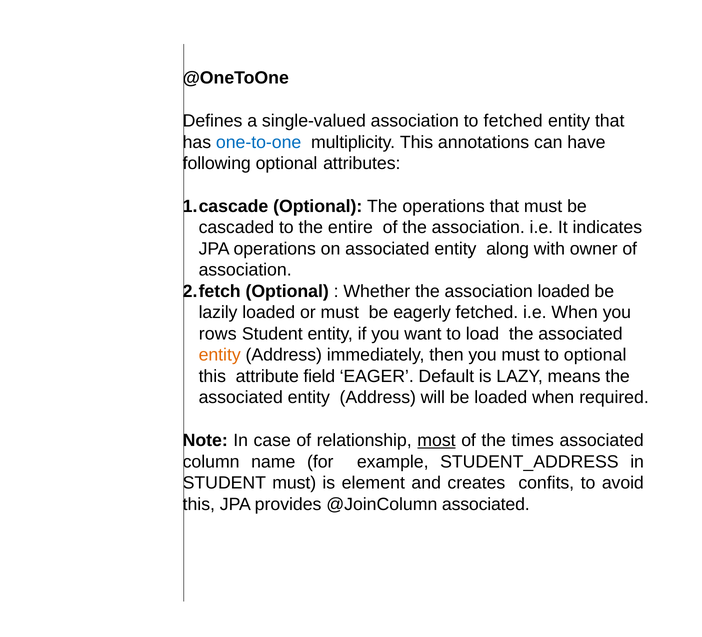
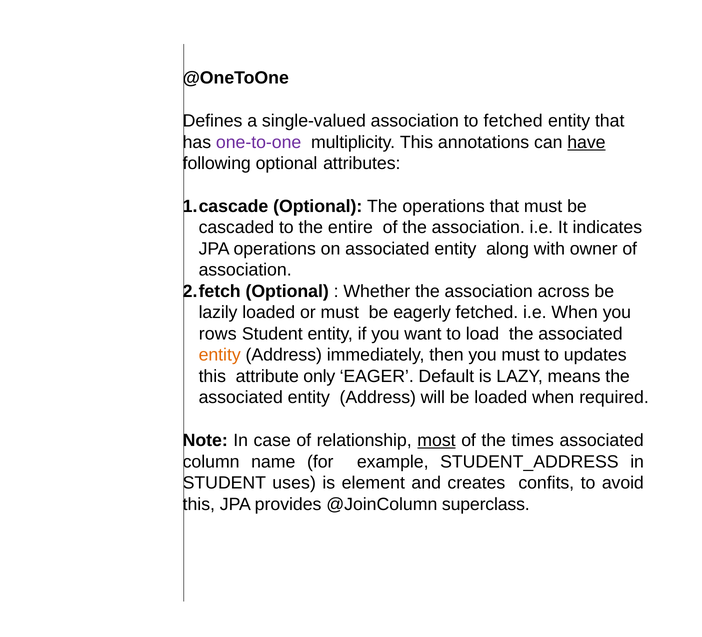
one-to-one colour: blue -> purple
have underline: none -> present
association loaded: loaded -> across
to optional: optional -> updates
field: field -> only
STUDENT must: must -> uses
@JoinColumn associated: associated -> superclass
